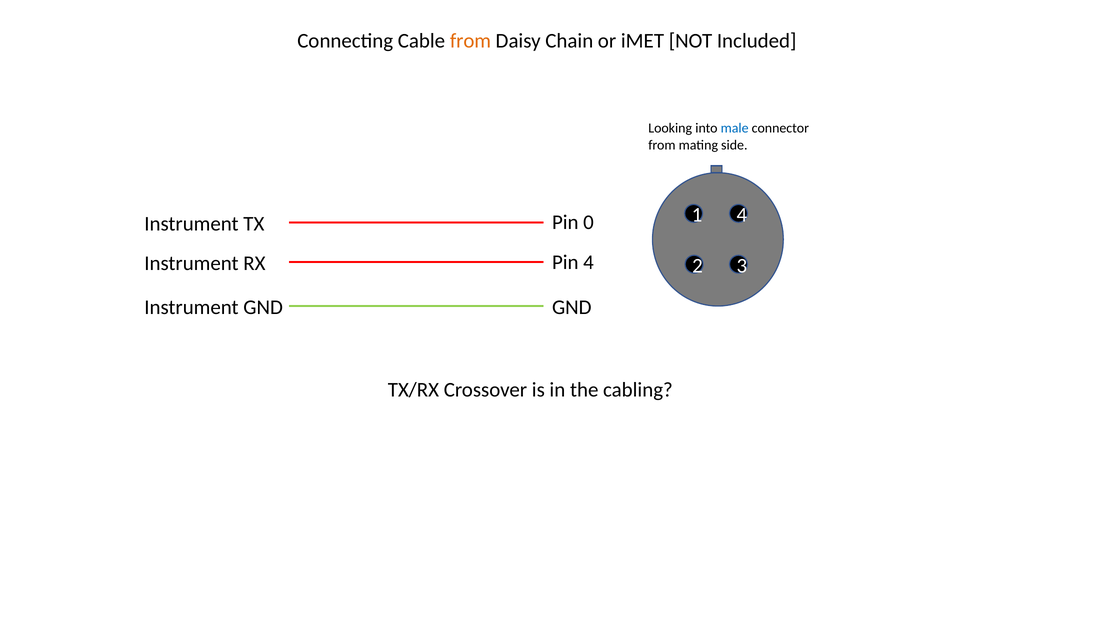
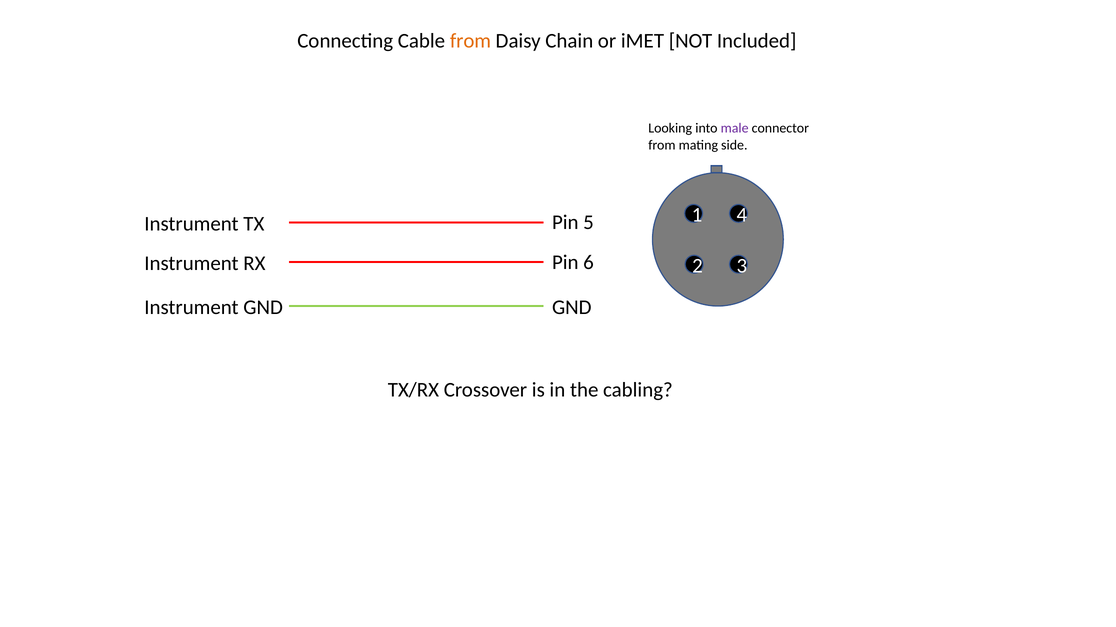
male colour: blue -> purple
0: 0 -> 5
Pin 4: 4 -> 6
